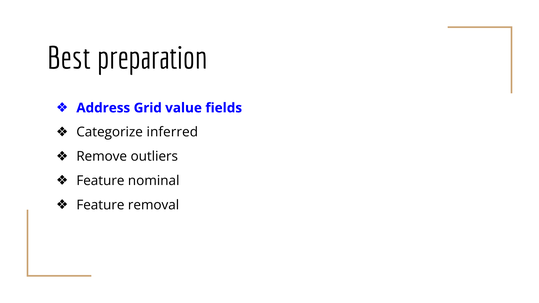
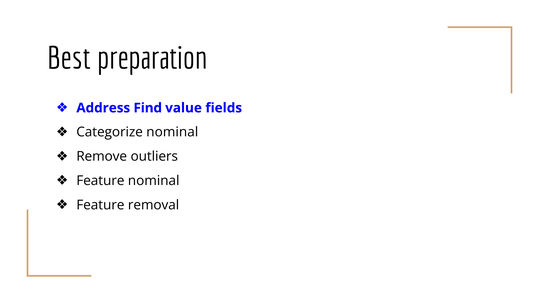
Grid: Grid -> Find
Categorize inferred: inferred -> nominal
